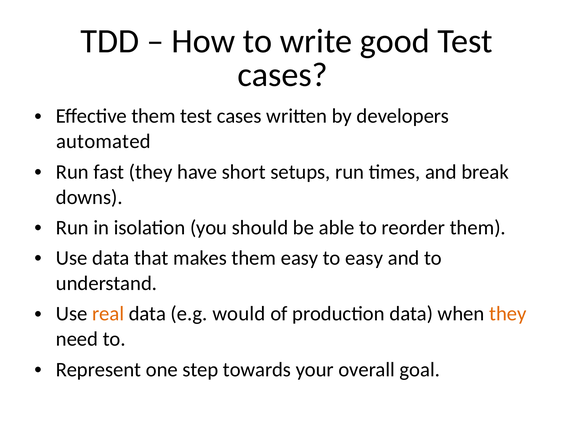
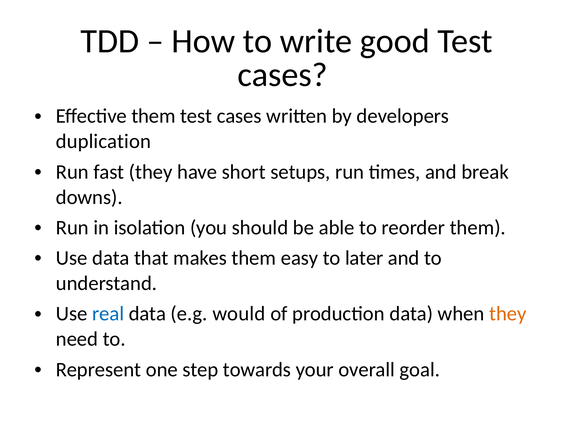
automated: automated -> duplication
to easy: easy -> later
real colour: orange -> blue
